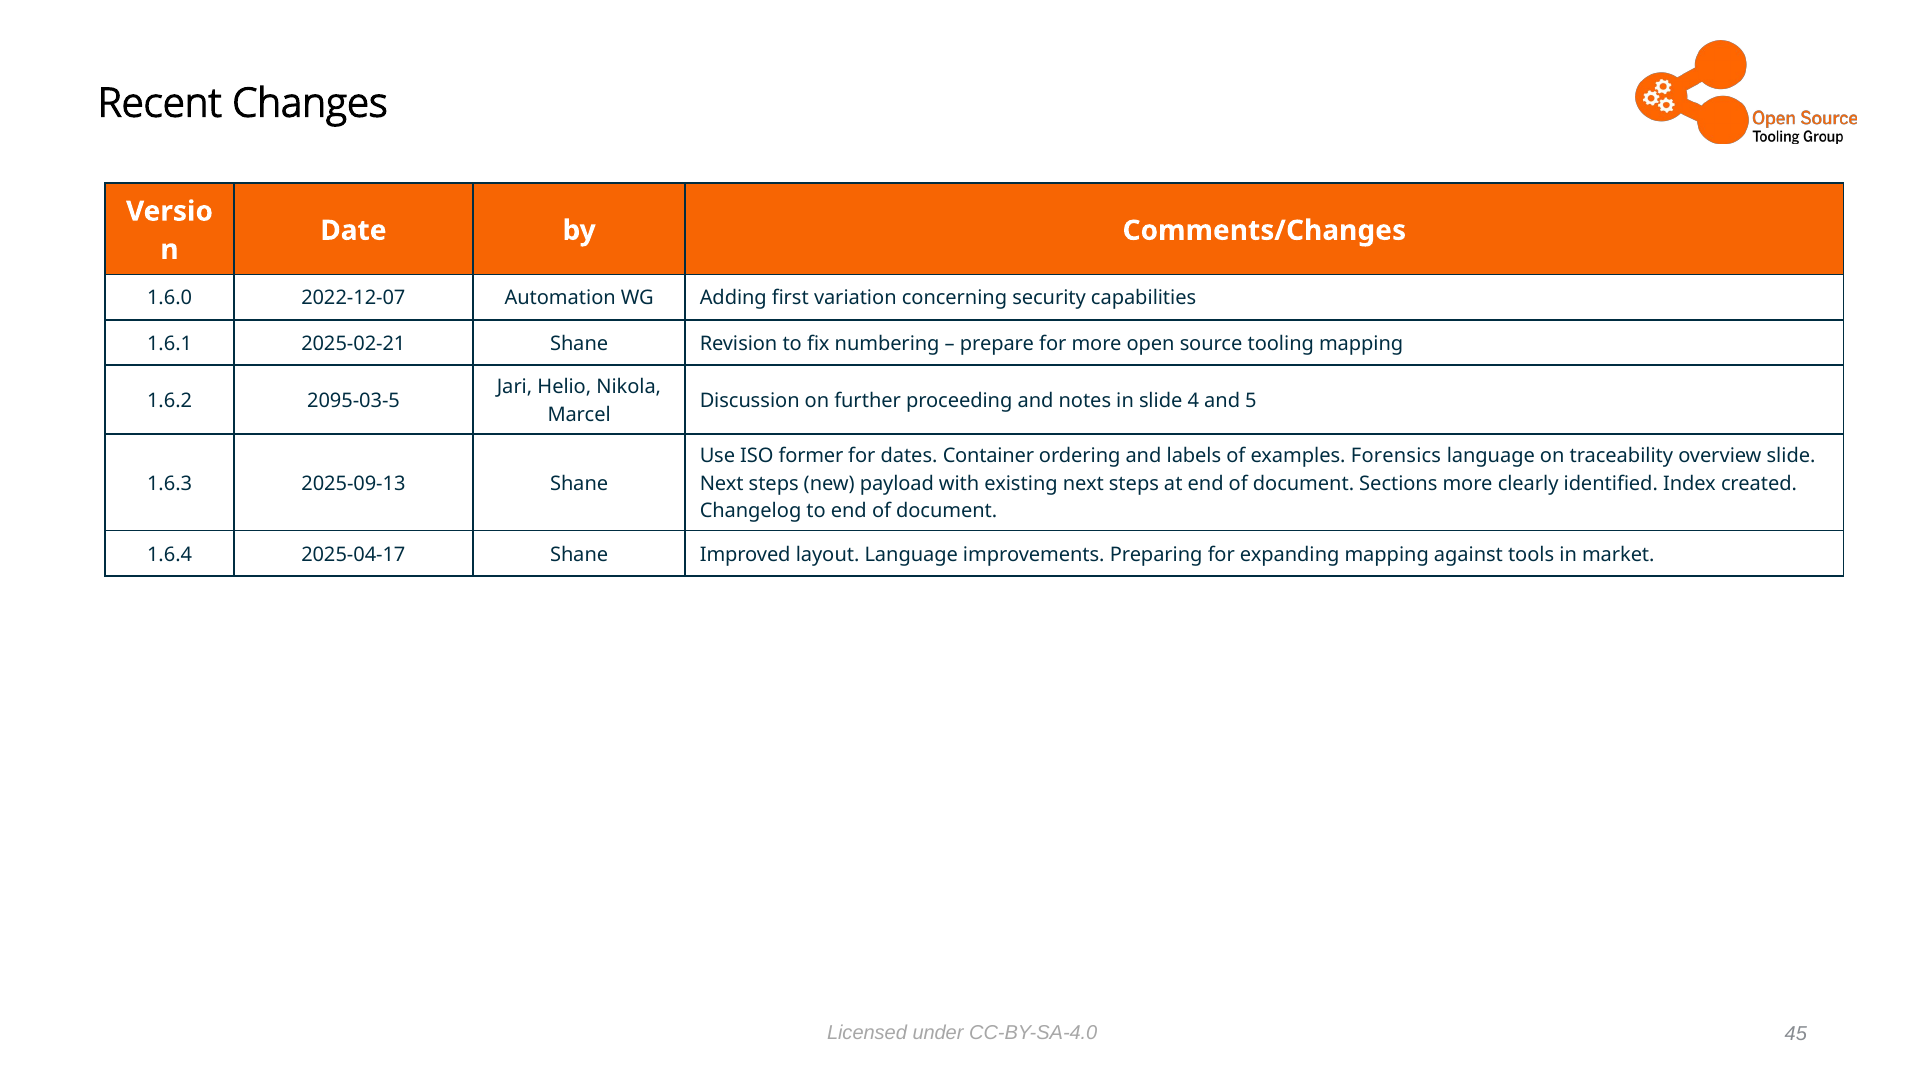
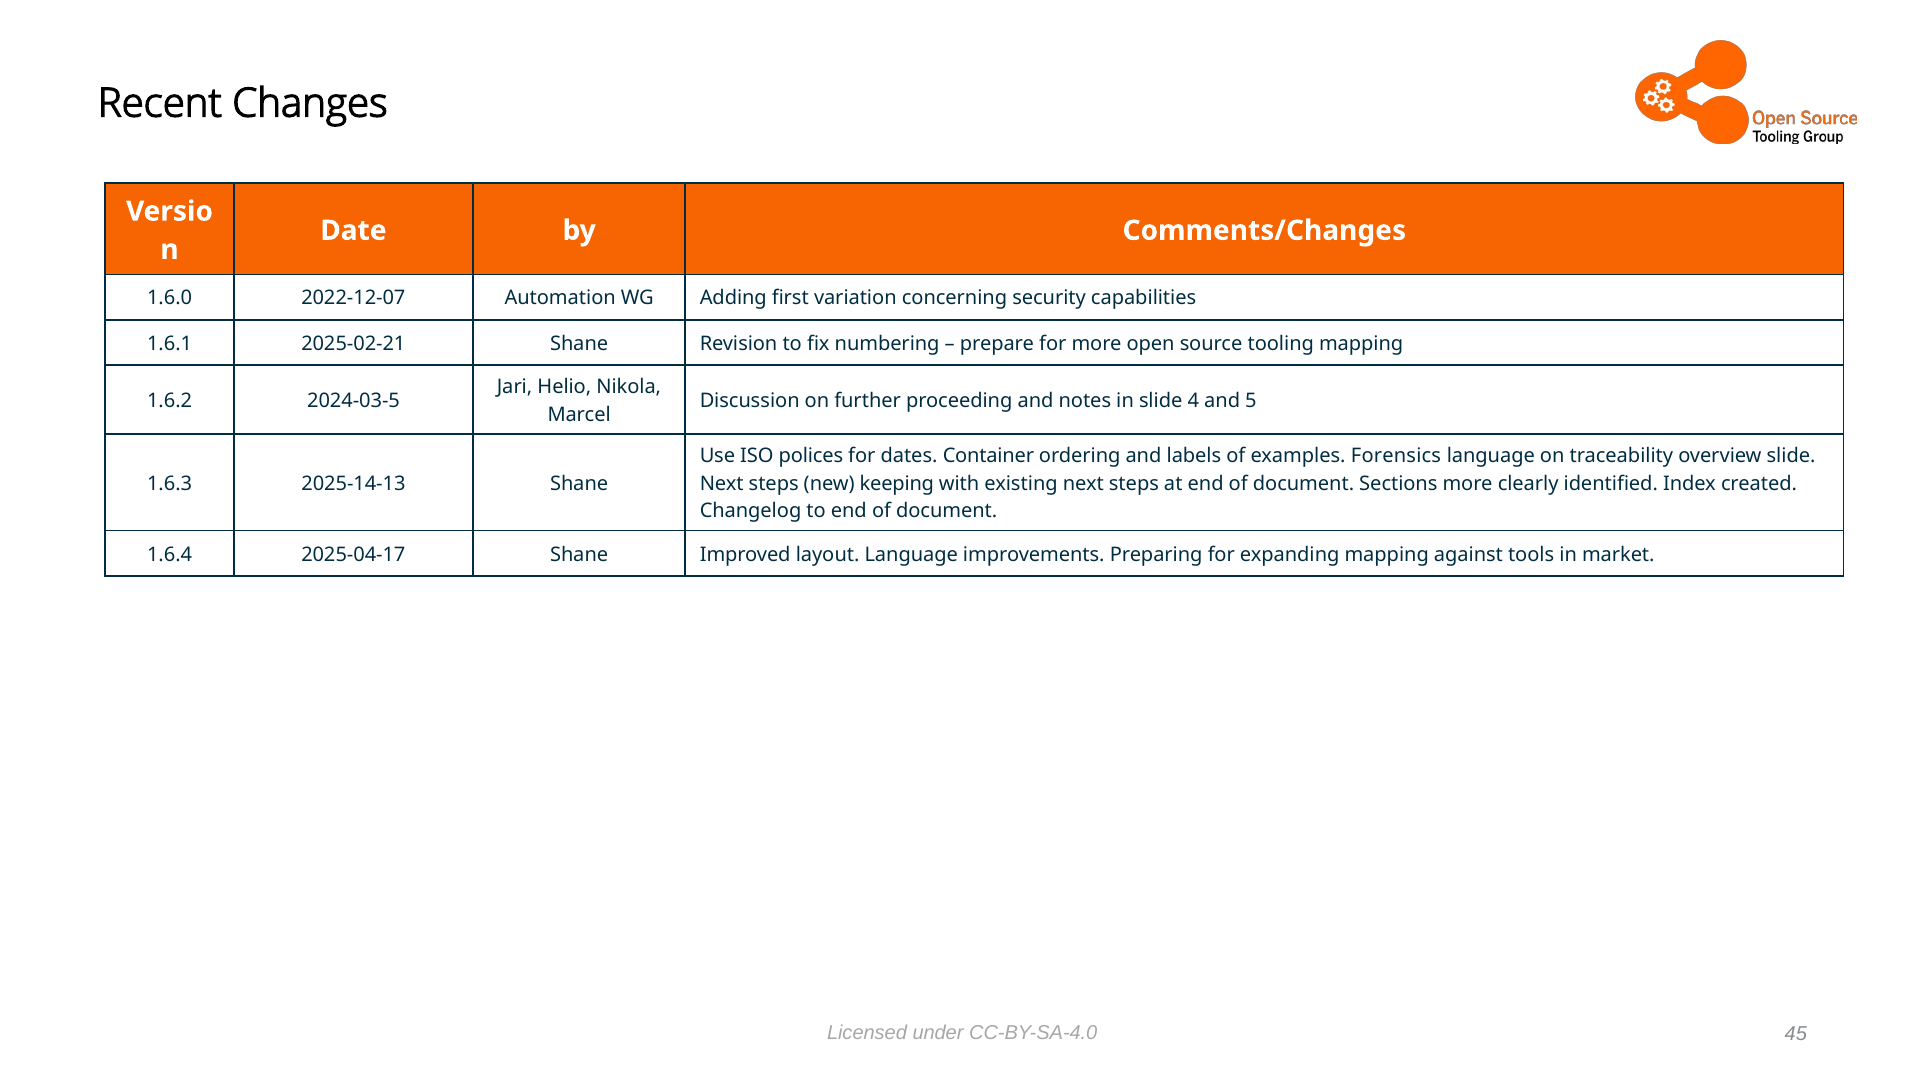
2095-03-5: 2095-03-5 -> 2024-03-5
former: former -> polices
2025-09-13: 2025-09-13 -> 2025-14-13
payload: payload -> keeping
